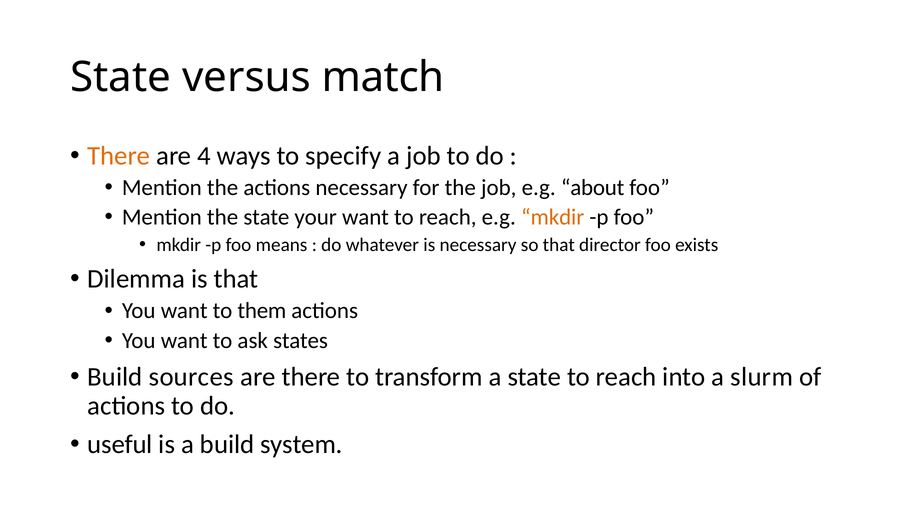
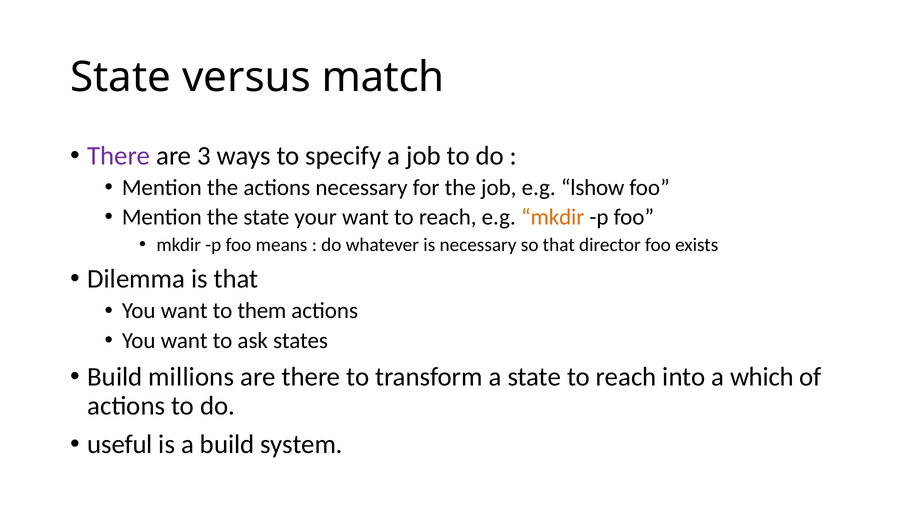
There at (119, 156) colour: orange -> purple
4: 4 -> 3
about: about -> lshow
sources: sources -> millions
slurm: slurm -> which
